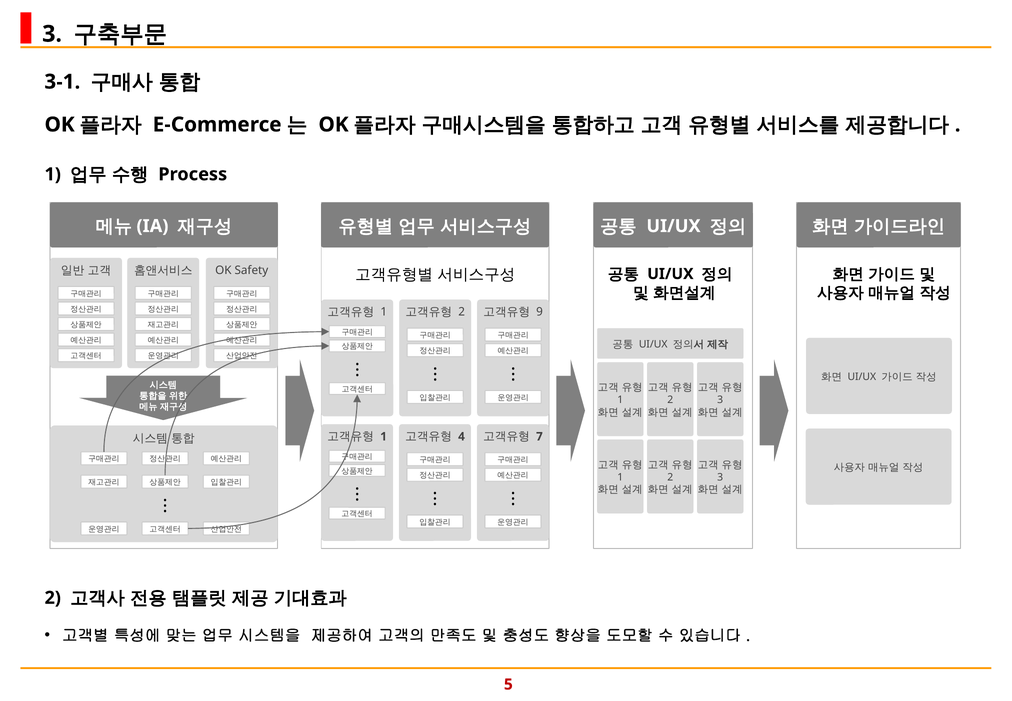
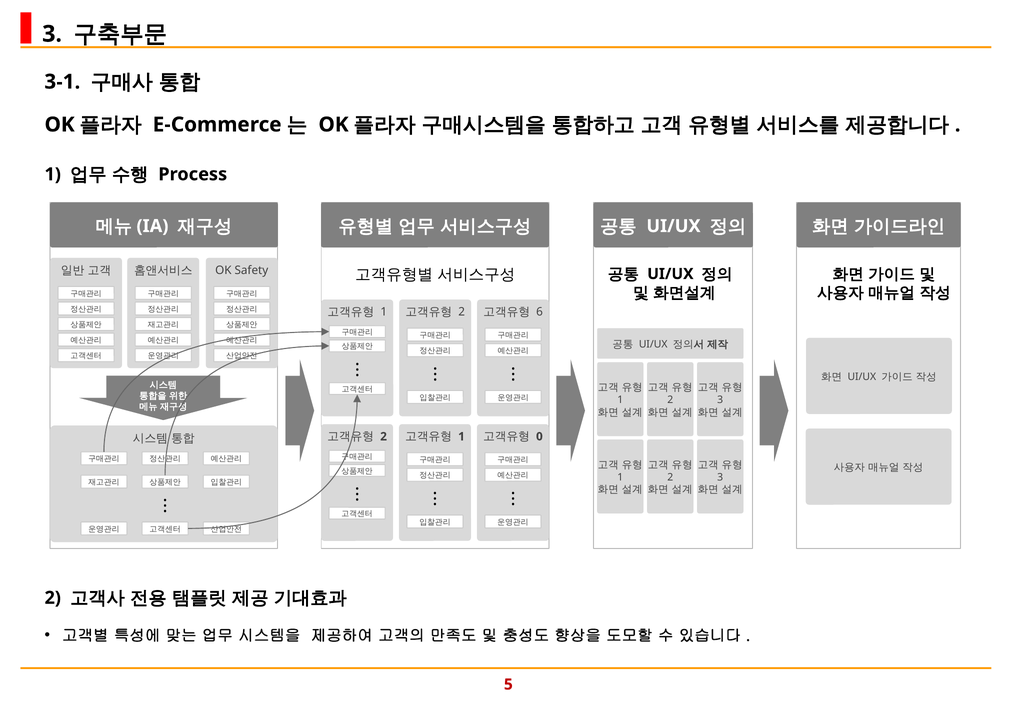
9: 9 -> 6
1 at (384, 436): 1 -> 2
4 at (461, 436): 4 -> 1
7: 7 -> 0
